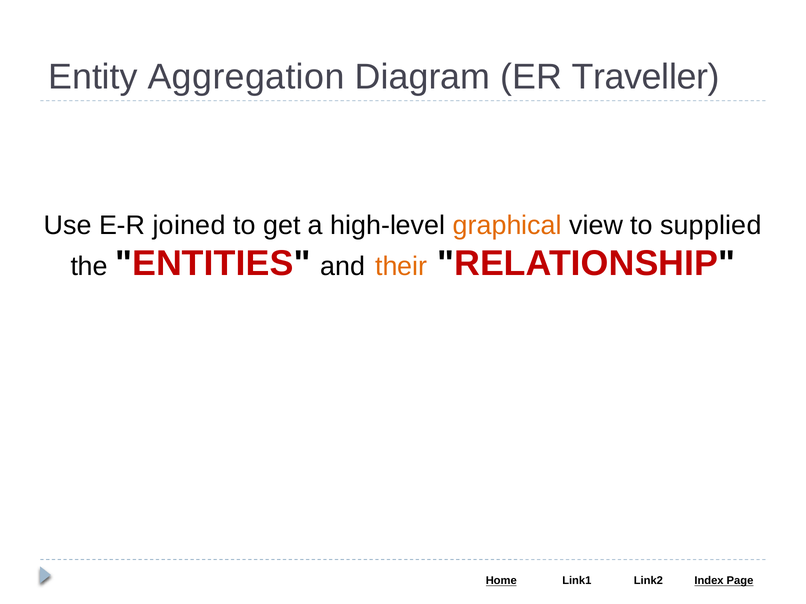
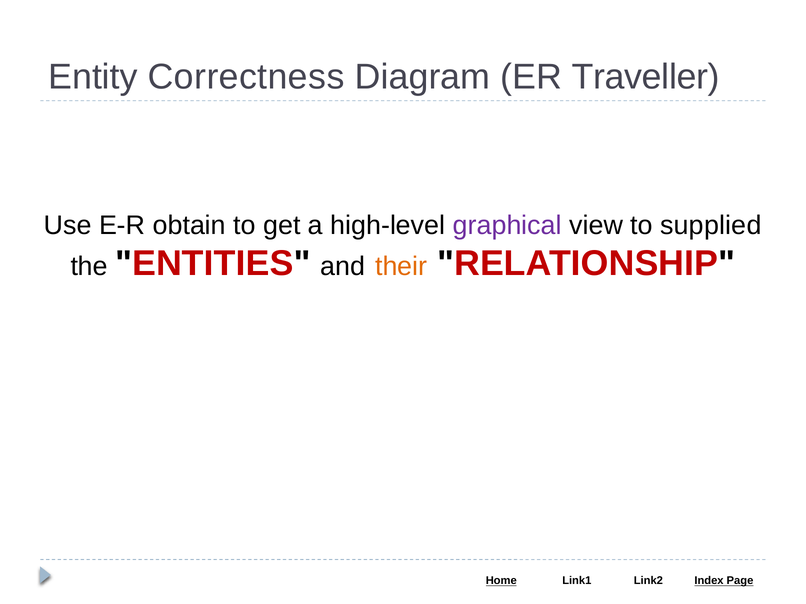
Aggregation: Aggregation -> Correctness
joined: joined -> obtain
graphical colour: orange -> purple
